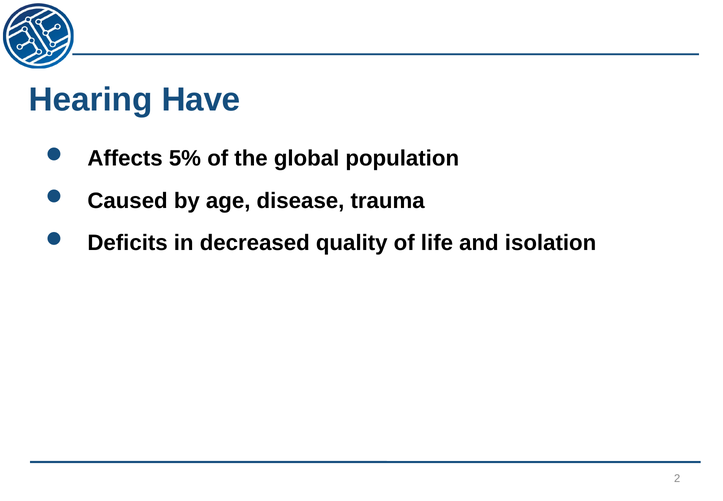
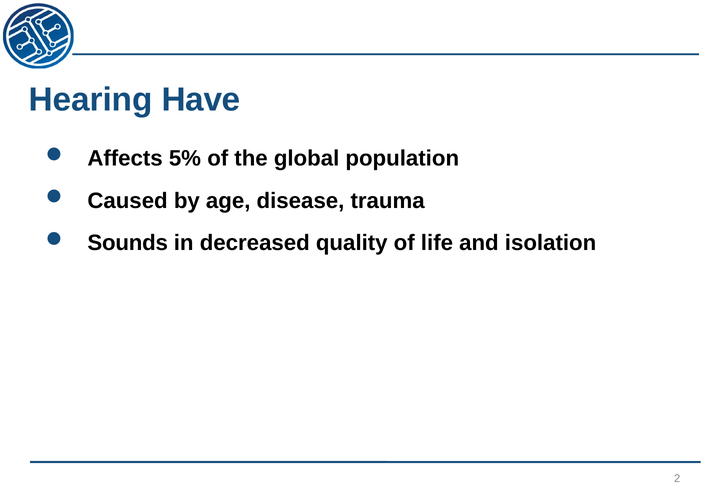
Deficits: Deficits -> Sounds
